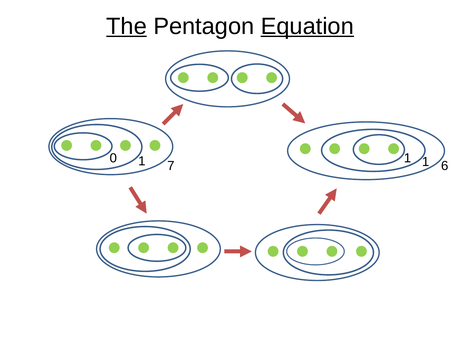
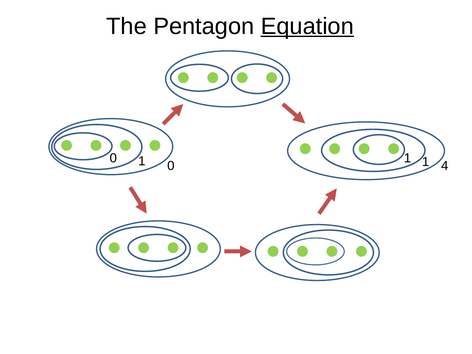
The underline: present -> none
1 7: 7 -> 0
6: 6 -> 4
